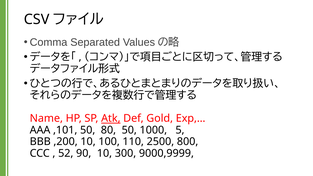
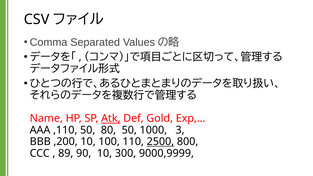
,101: ,101 -> ,110
5: 5 -> 3
2500 underline: none -> present
52: 52 -> 89
